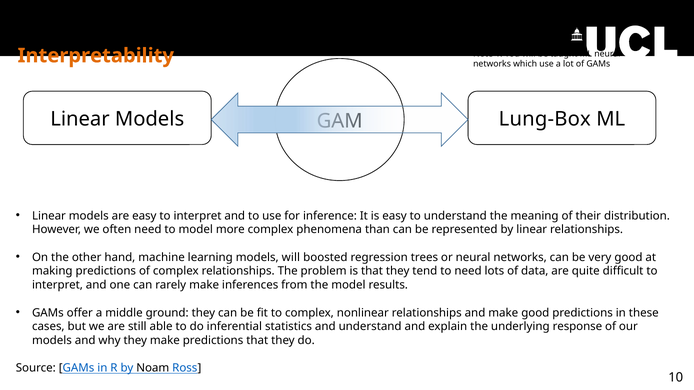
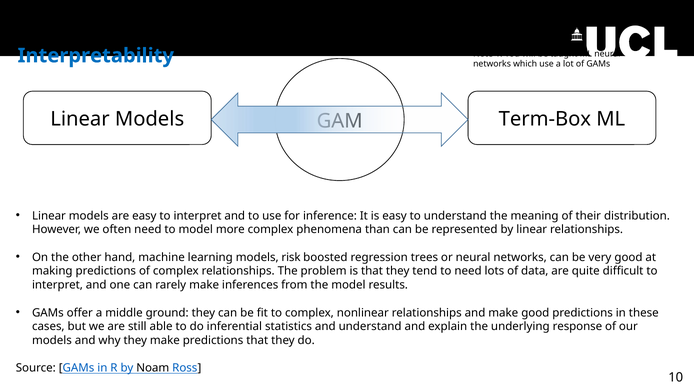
Interpretability colour: orange -> blue
Lung-Box: Lung-Box -> Term-Box
models will: will -> risk
